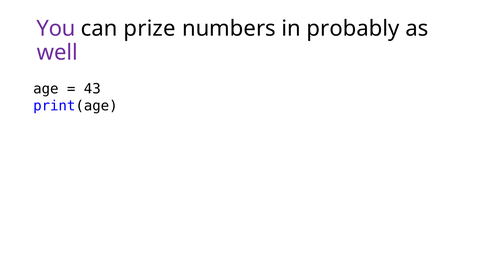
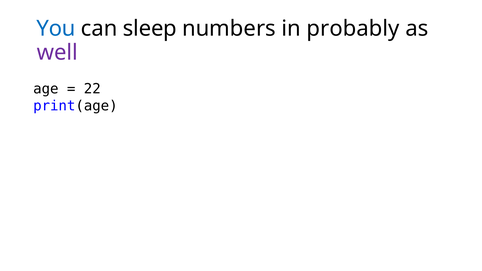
You colour: purple -> blue
prize: prize -> sleep
43: 43 -> 22
